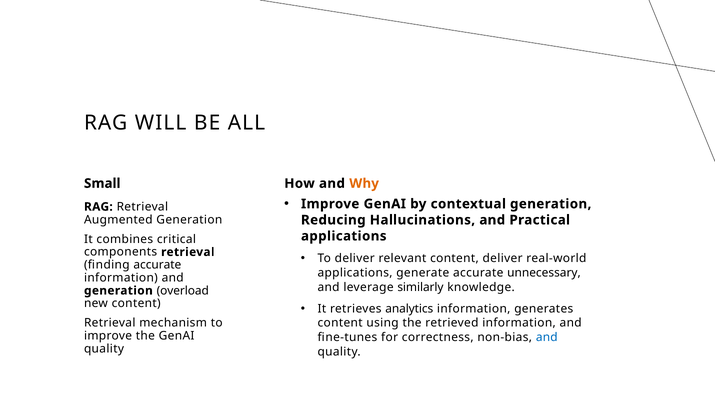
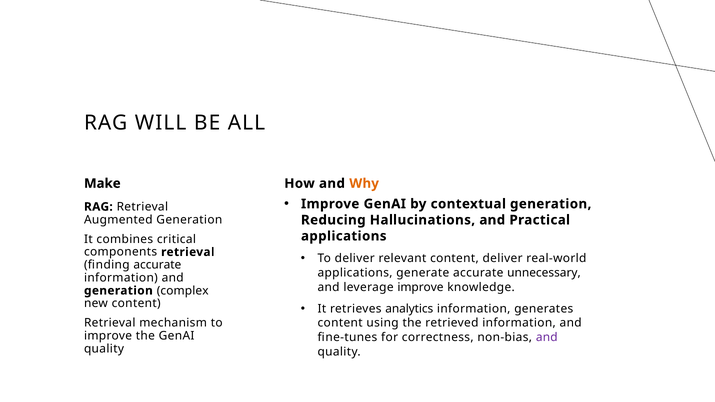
Small: Small -> Make
leverage similarly: similarly -> improve
overload: overload -> complex
and at (547, 337) colour: blue -> purple
